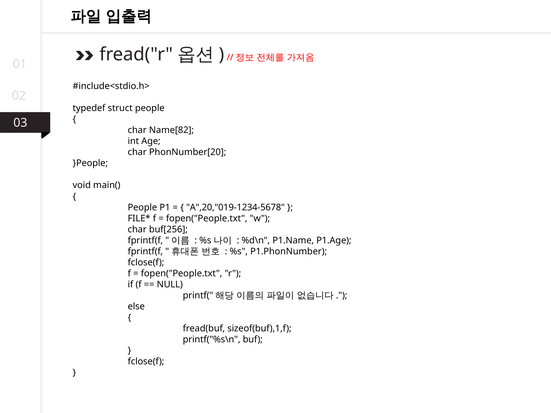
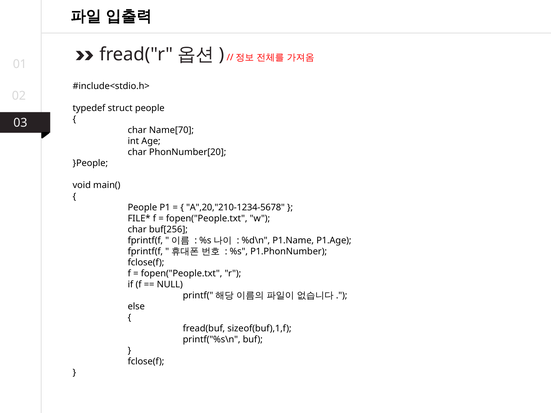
Name[82: Name[82 -> Name[70
A",20,"019-1234-5678: A",20,"019-1234-5678 -> A",20,"210-1234-5678
